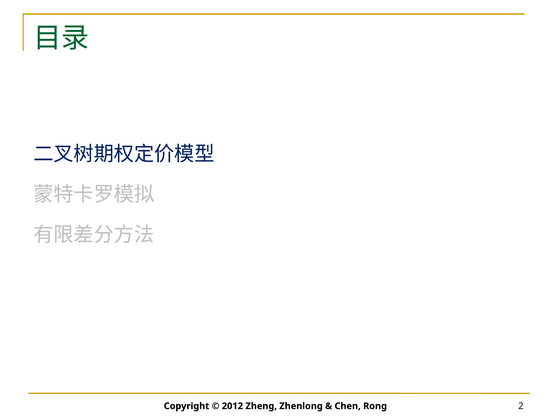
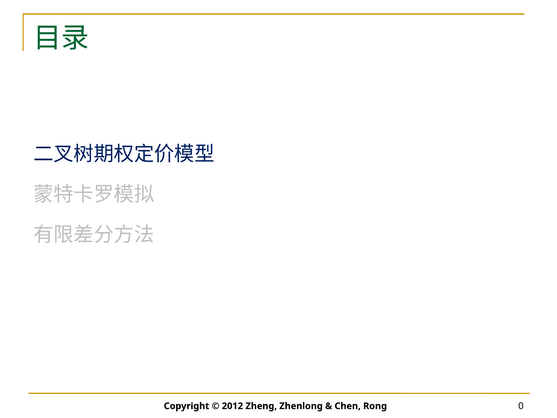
2: 2 -> 0
